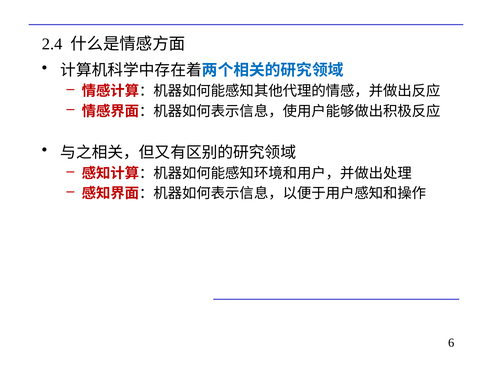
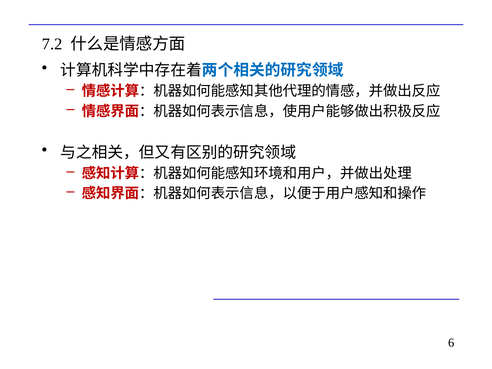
2.4: 2.4 -> 7.2
